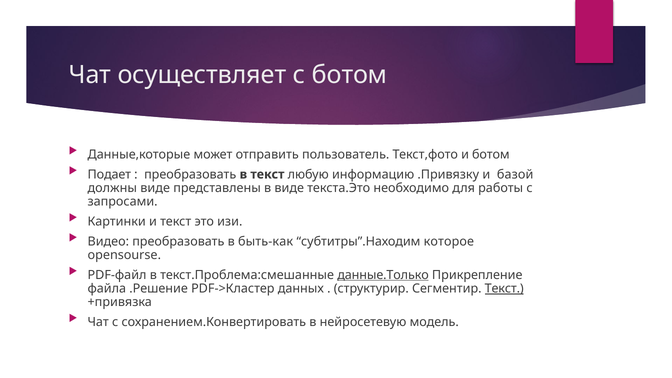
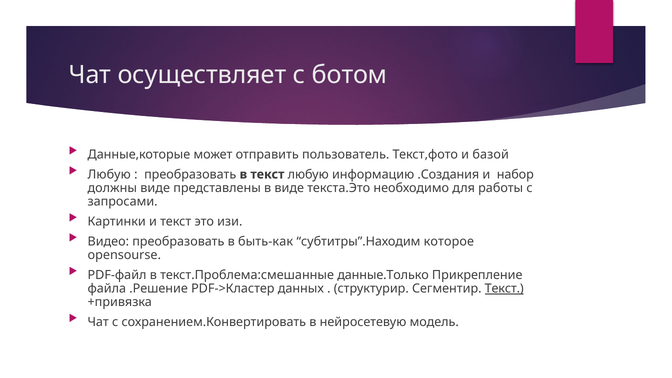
и ботом: ботом -> базой
Подает at (109, 174): Подает -> Любую
.Привязку: .Привязку -> .Создания
базой: базой -> набор
данные.Только underline: present -> none
